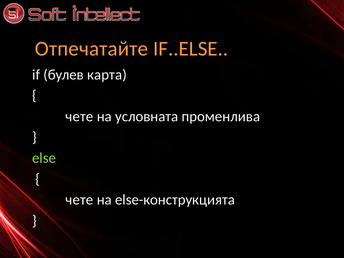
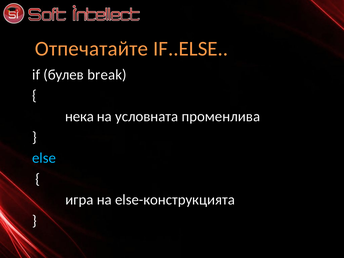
карта: карта -> break
чете at (79, 116): чете -> нека
else colour: light green -> light blue
чете at (79, 200): чете -> игра
